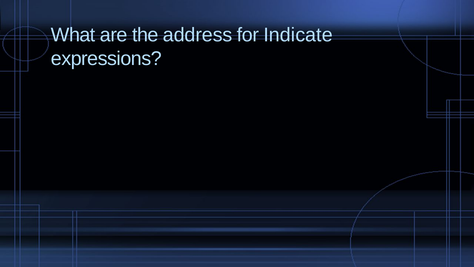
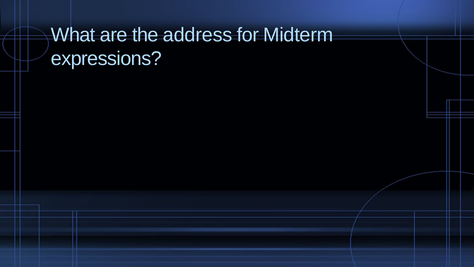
Indicate: Indicate -> Midterm
